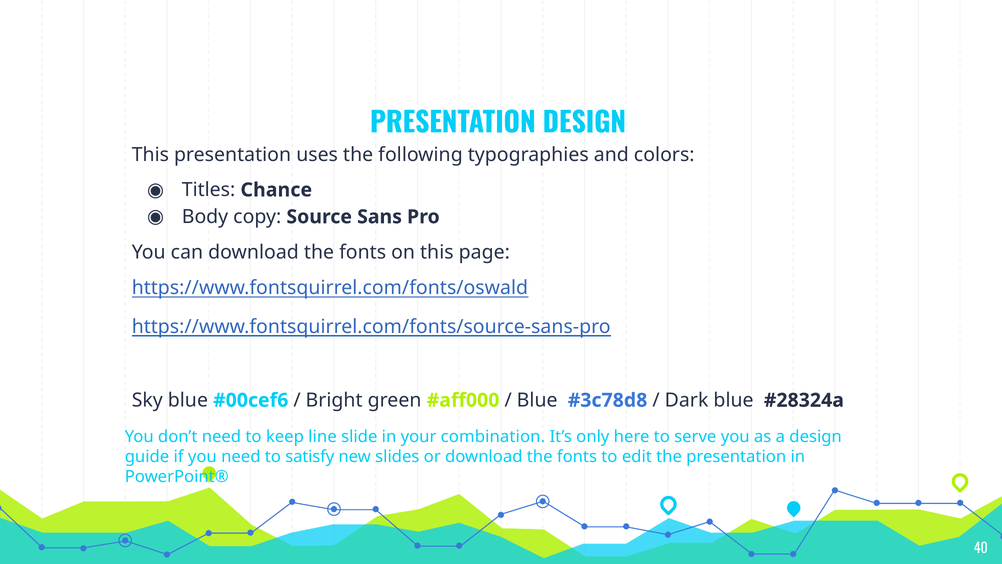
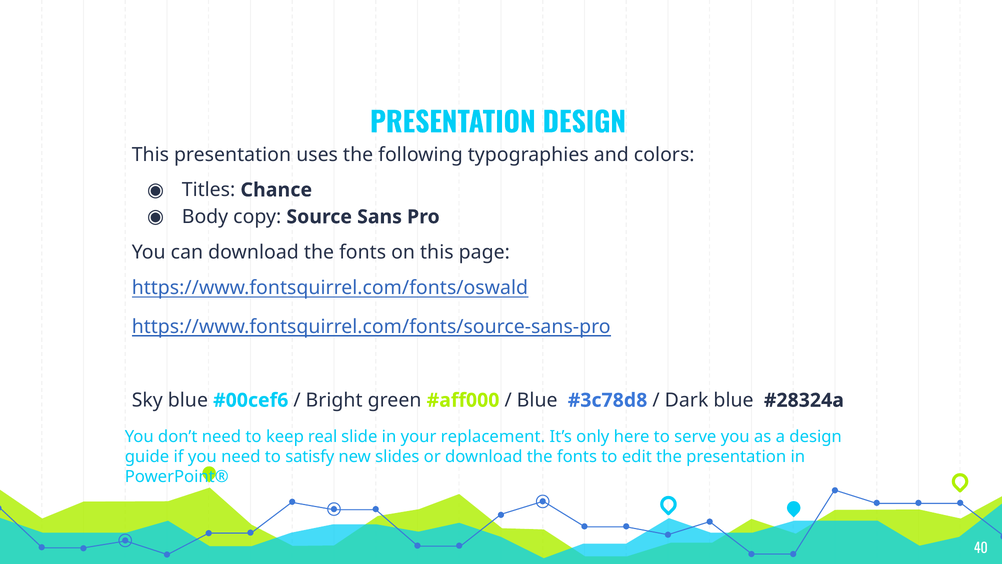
line: line -> real
combination: combination -> replacement
